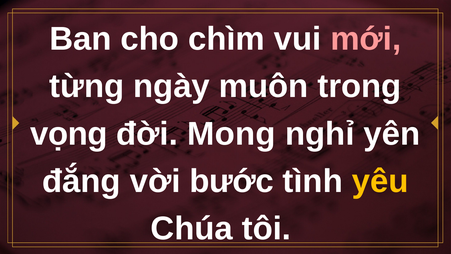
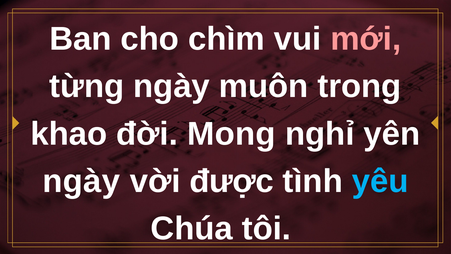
vọng: vọng -> khao
đắng at (81, 181): đắng -> ngày
bước: bước -> được
yêu colour: yellow -> light blue
